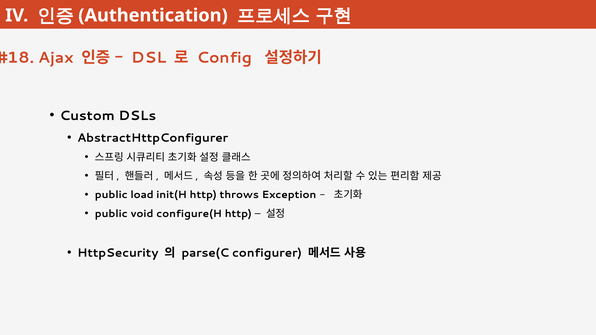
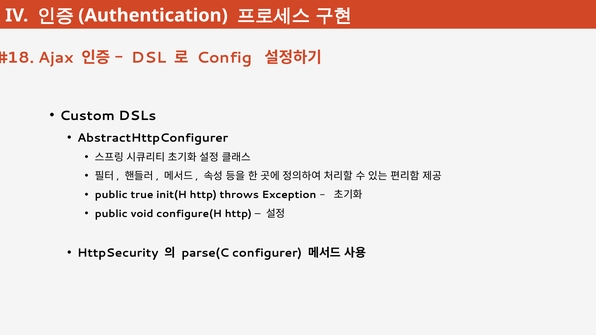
load: load -> true
